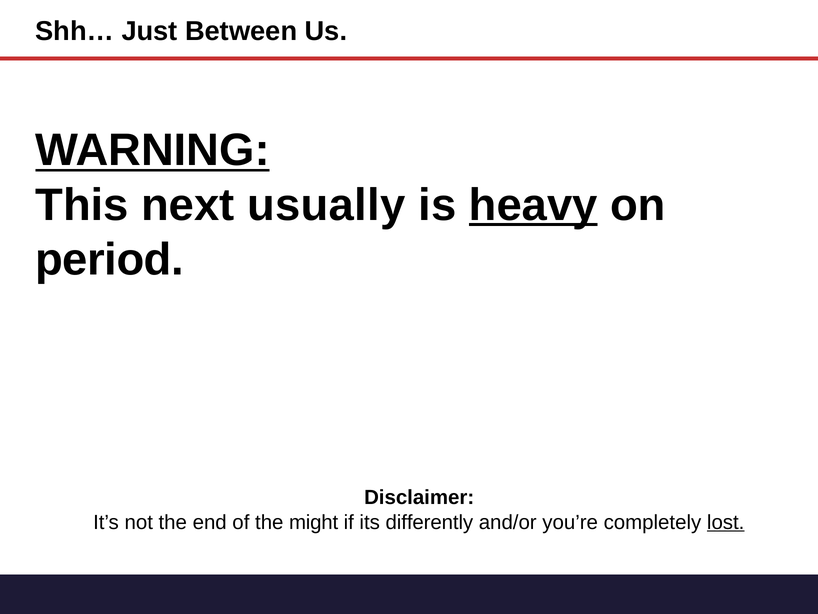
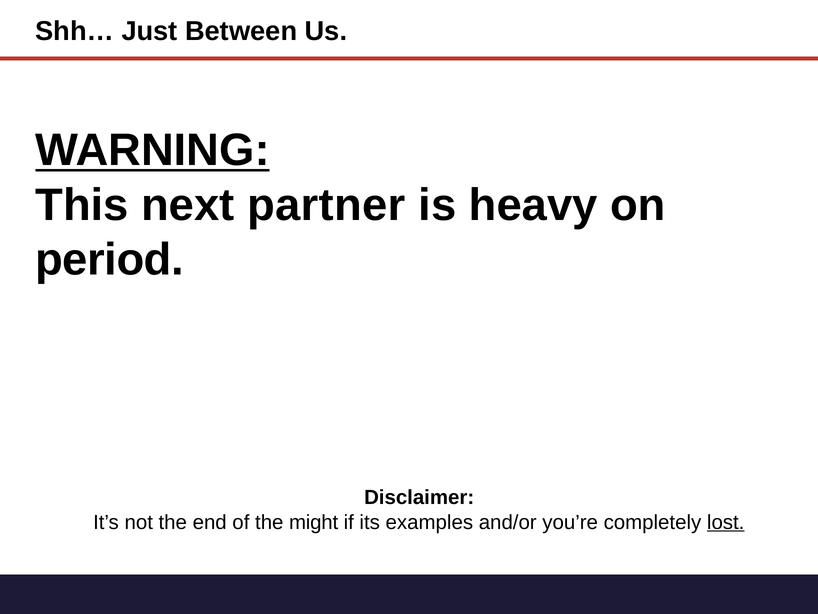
usually: usually -> partner
heavy underline: present -> none
differently: differently -> examples
